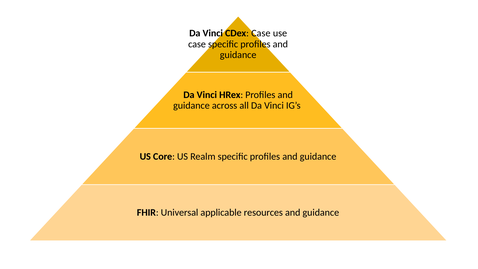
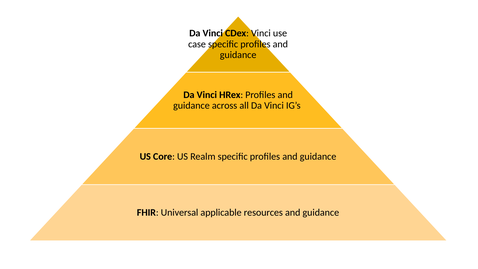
CDex Case: Case -> Vinci
